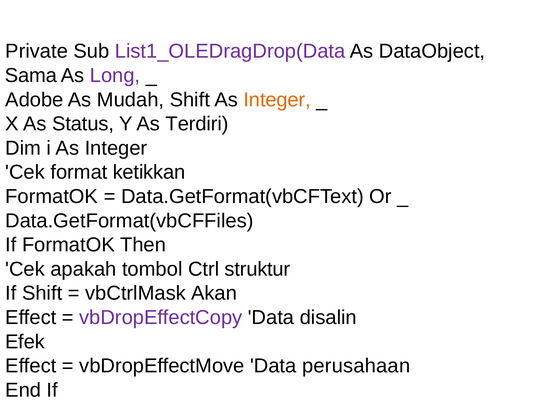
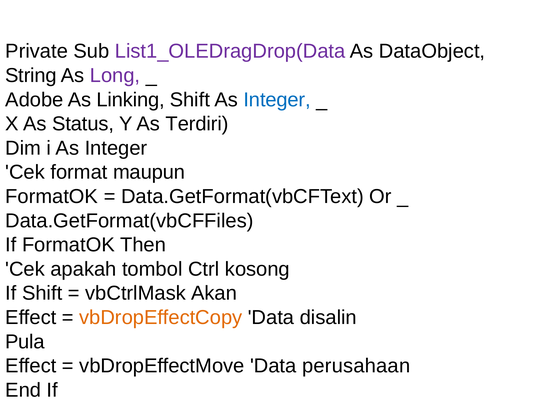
Sama: Sama -> String
Mudah: Mudah -> Linking
Integer at (277, 100) colour: orange -> blue
ketikkan: ketikkan -> maupun
struktur: struktur -> kosong
vbDropEffectCopy colour: purple -> orange
Efek: Efek -> Pula
